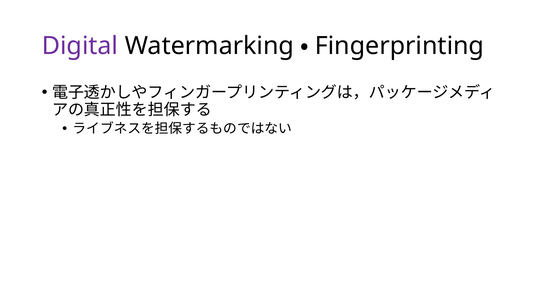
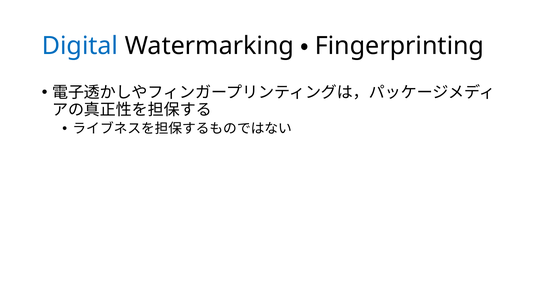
Digital colour: purple -> blue
